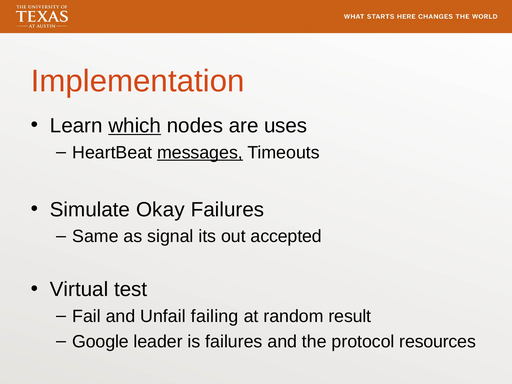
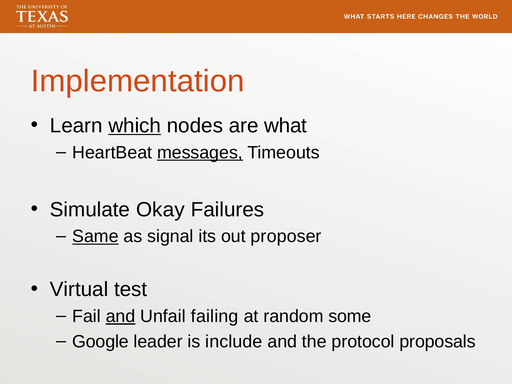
uses: uses -> what
Same underline: none -> present
accepted: accepted -> proposer
and at (121, 316) underline: none -> present
result: result -> some
is failures: failures -> include
resources: resources -> proposals
